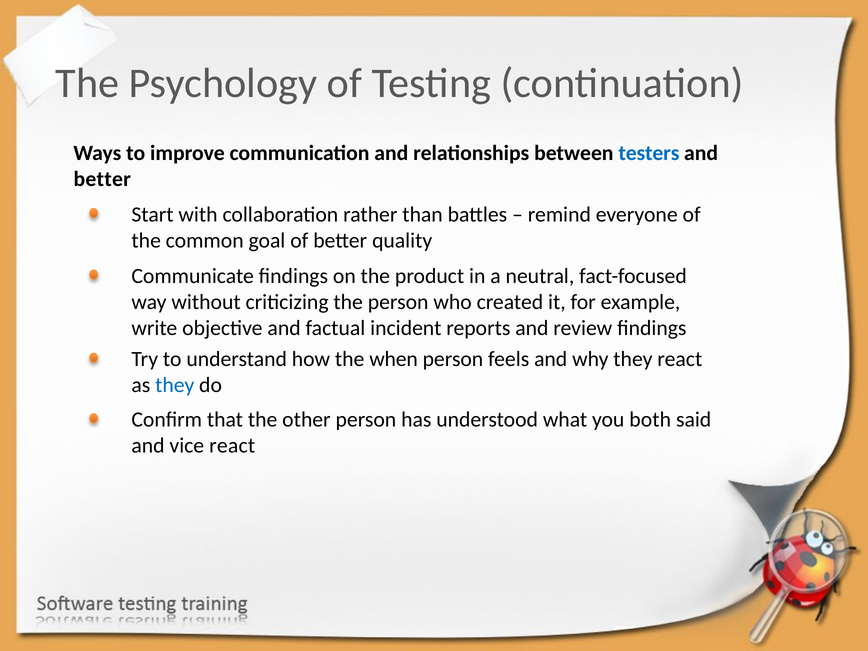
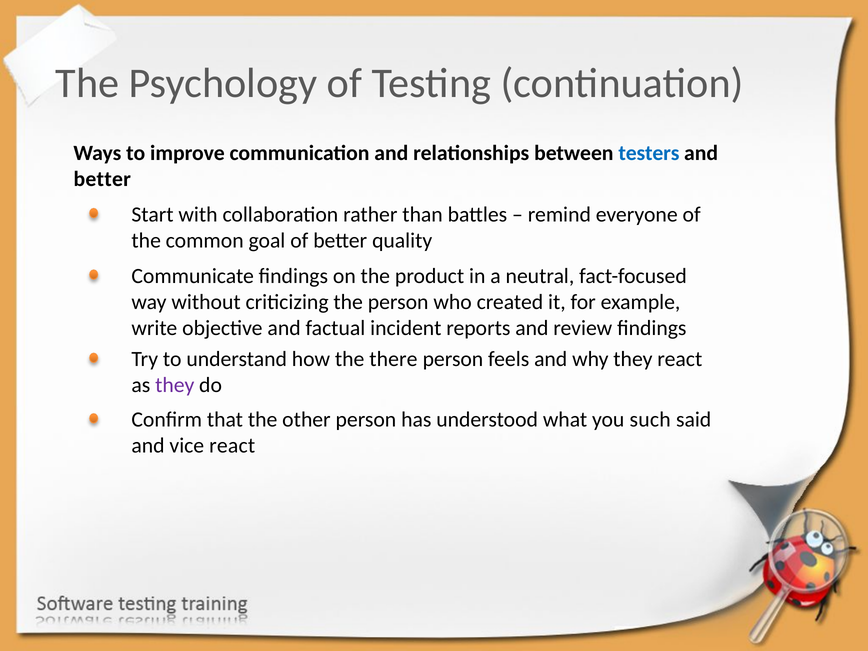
when: when -> there
they at (175, 385) colour: blue -> purple
both: both -> such
